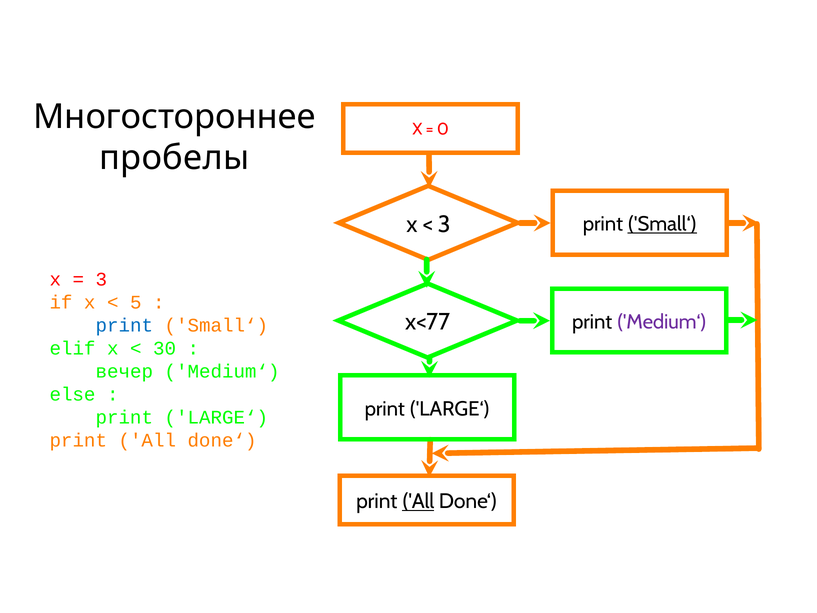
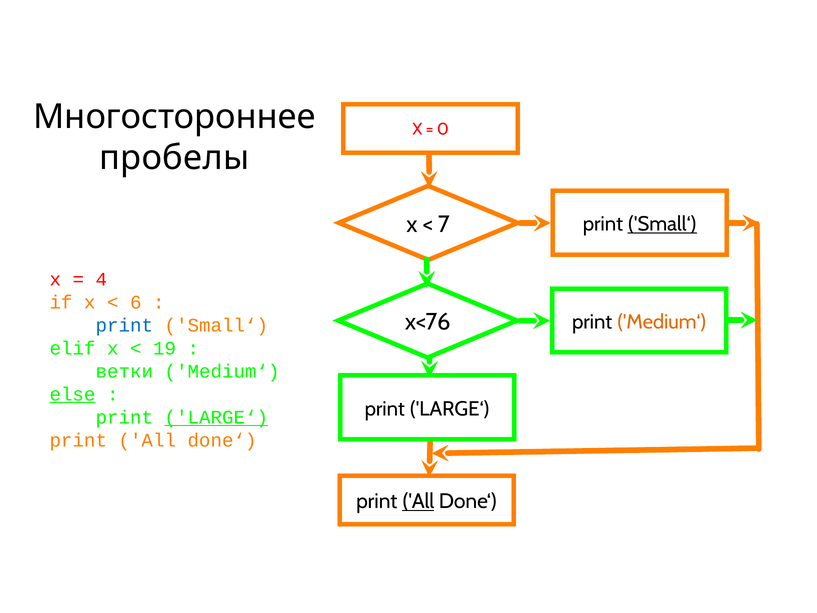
3 at (444, 224): 3 -> 7
3 at (101, 279): 3 -> 4
5: 5 -> 6
x<77: x<77 -> x<76
Medium‘ at (662, 322) colour: purple -> orange
30: 30 -> 19
вечер: вечер -> ветки
else underline: none -> present
LARGE‘ at (216, 417) underline: none -> present
